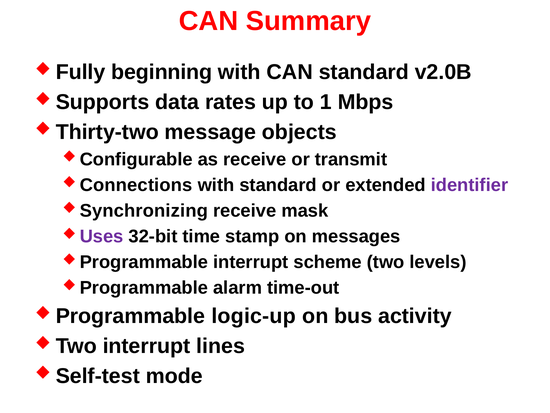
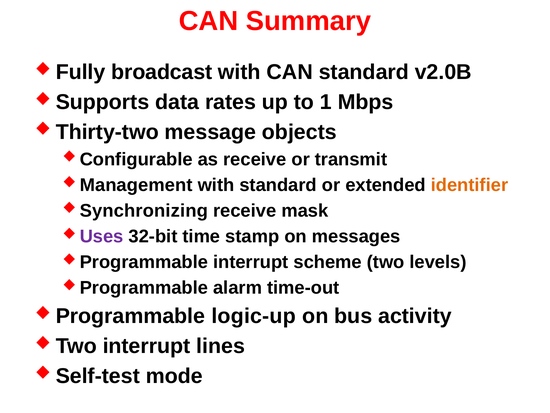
beginning: beginning -> broadcast
Connections: Connections -> Management
identifier colour: purple -> orange
